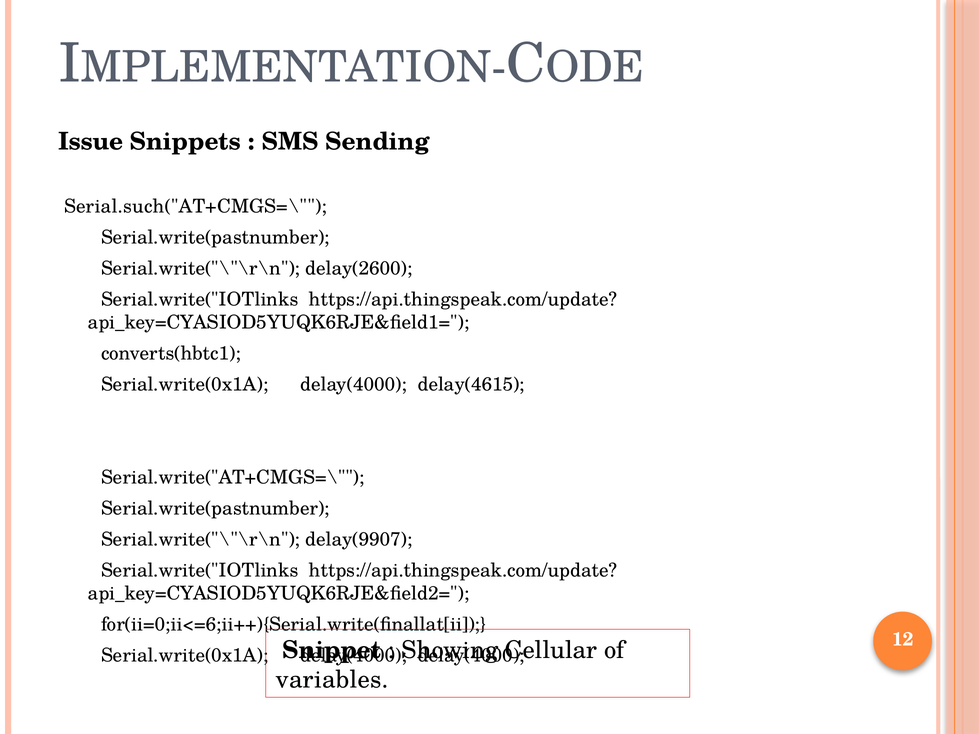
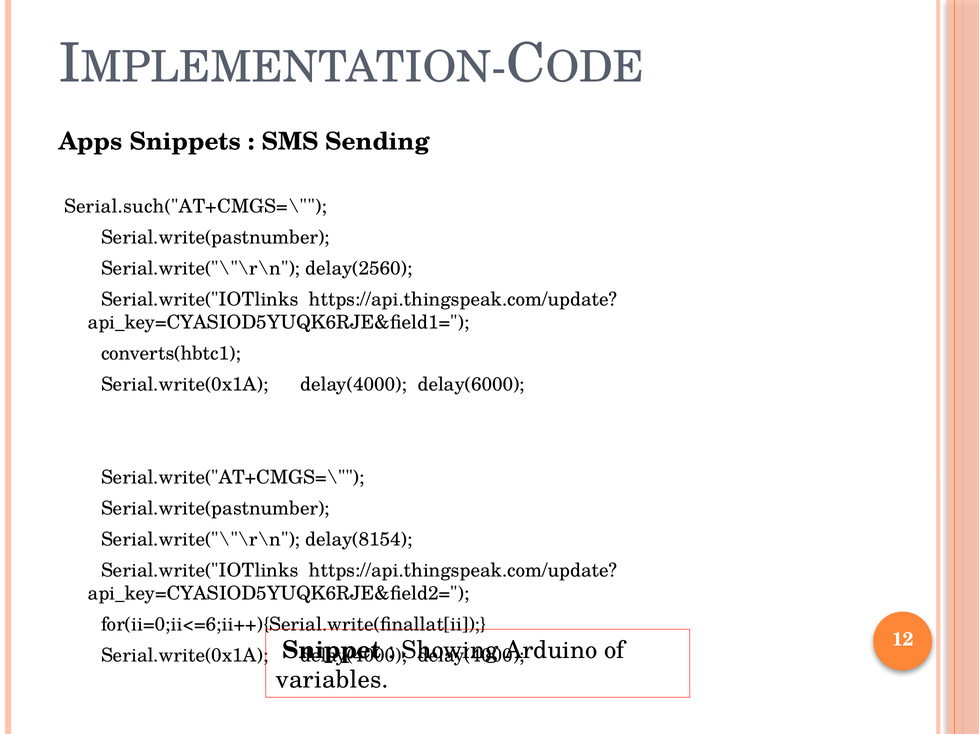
Issue: Issue -> Apps
delay(2600: delay(2600 -> delay(2560
delay(4615: delay(4615 -> delay(6000
delay(9907: delay(9907 -> delay(8154
Cellular: Cellular -> Arduino
